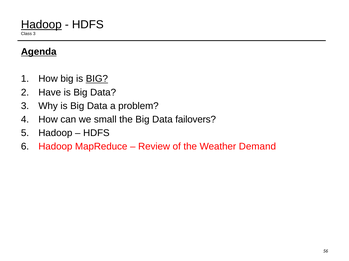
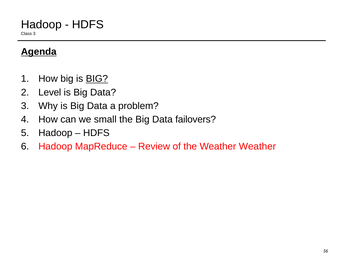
Hadoop at (41, 25) underline: present -> none
Have: Have -> Level
Weather Demand: Demand -> Weather
